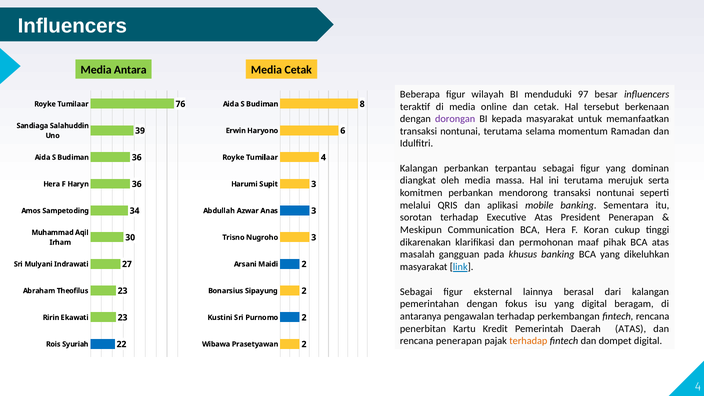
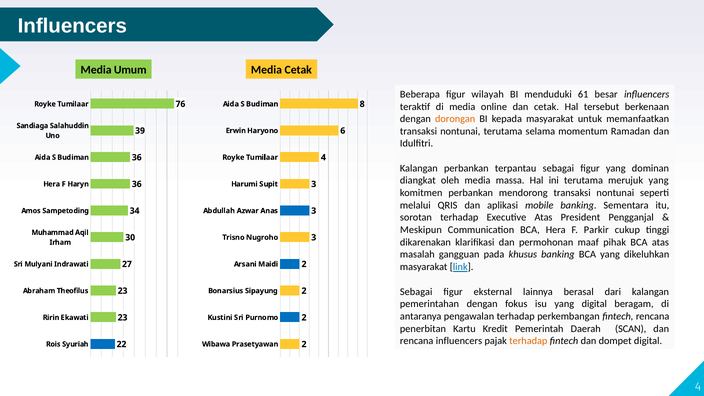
Antara: Antara -> Umum
97: 97 -> 61
dorongan colour: purple -> orange
merujuk serta: serta -> yang
President Penerapan: Penerapan -> Pengganjal
Koran: Koran -> Parkir
Daerah ATAS: ATAS -> SCAN
rencana penerapan: penerapan -> influencers
